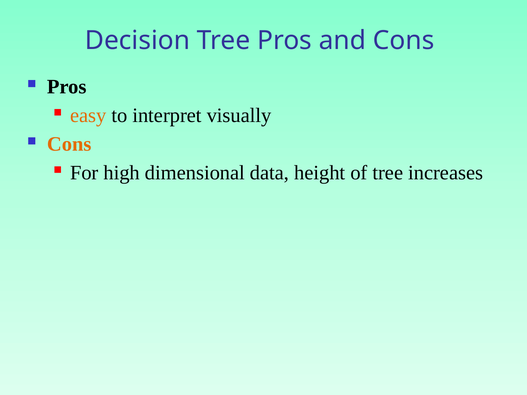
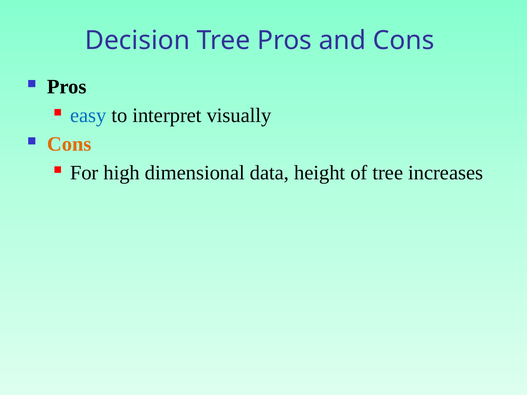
easy colour: orange -> blue
